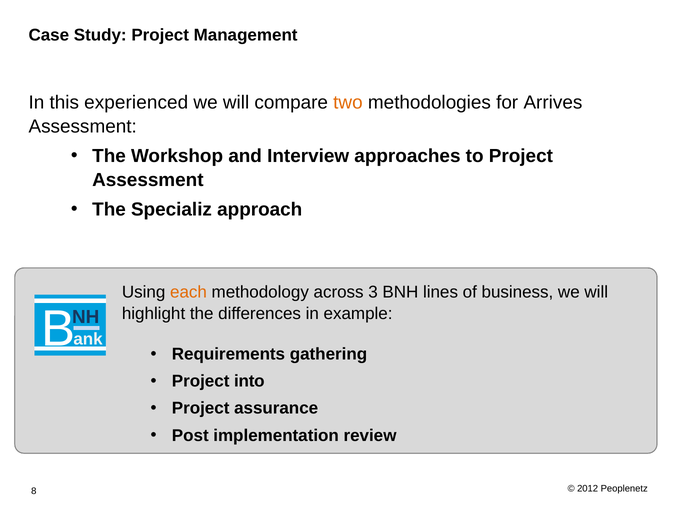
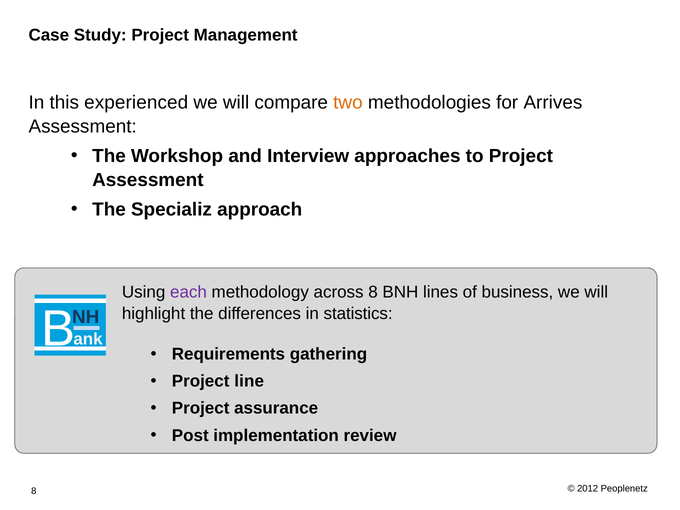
each colour: orange -> purple
across 3: 3 -> 8
example: example -> statistics
into: into -> line
